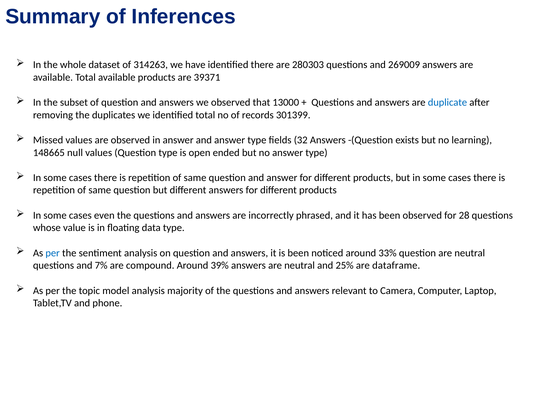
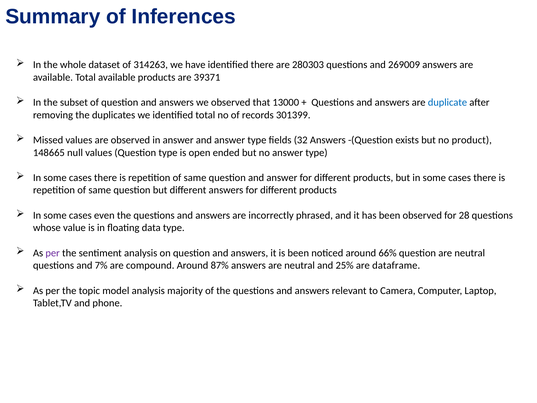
learning: learning -> product
per at (53, 253) colour: blue -> purple
33%: 33% -> 66%
39%: 39% -> 87%
